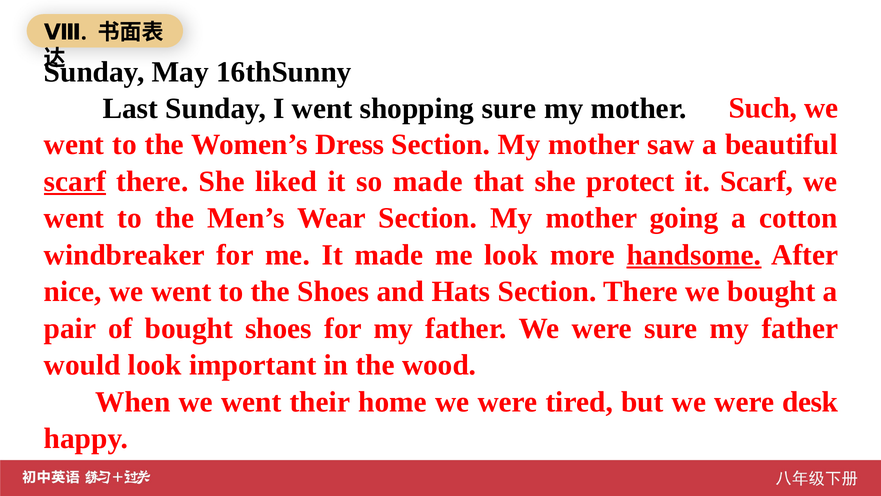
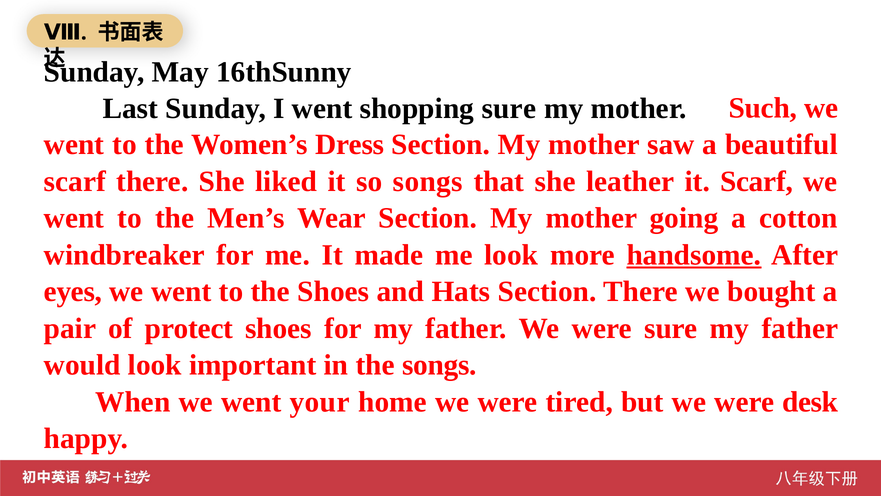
scarf at (75, 181) underline: present -> none
so made: made -> songs
protect: protect -> leather
nice: nice -> eyes
of bought: bought -> protect
the wood: wood -> songs
their: their -> your
